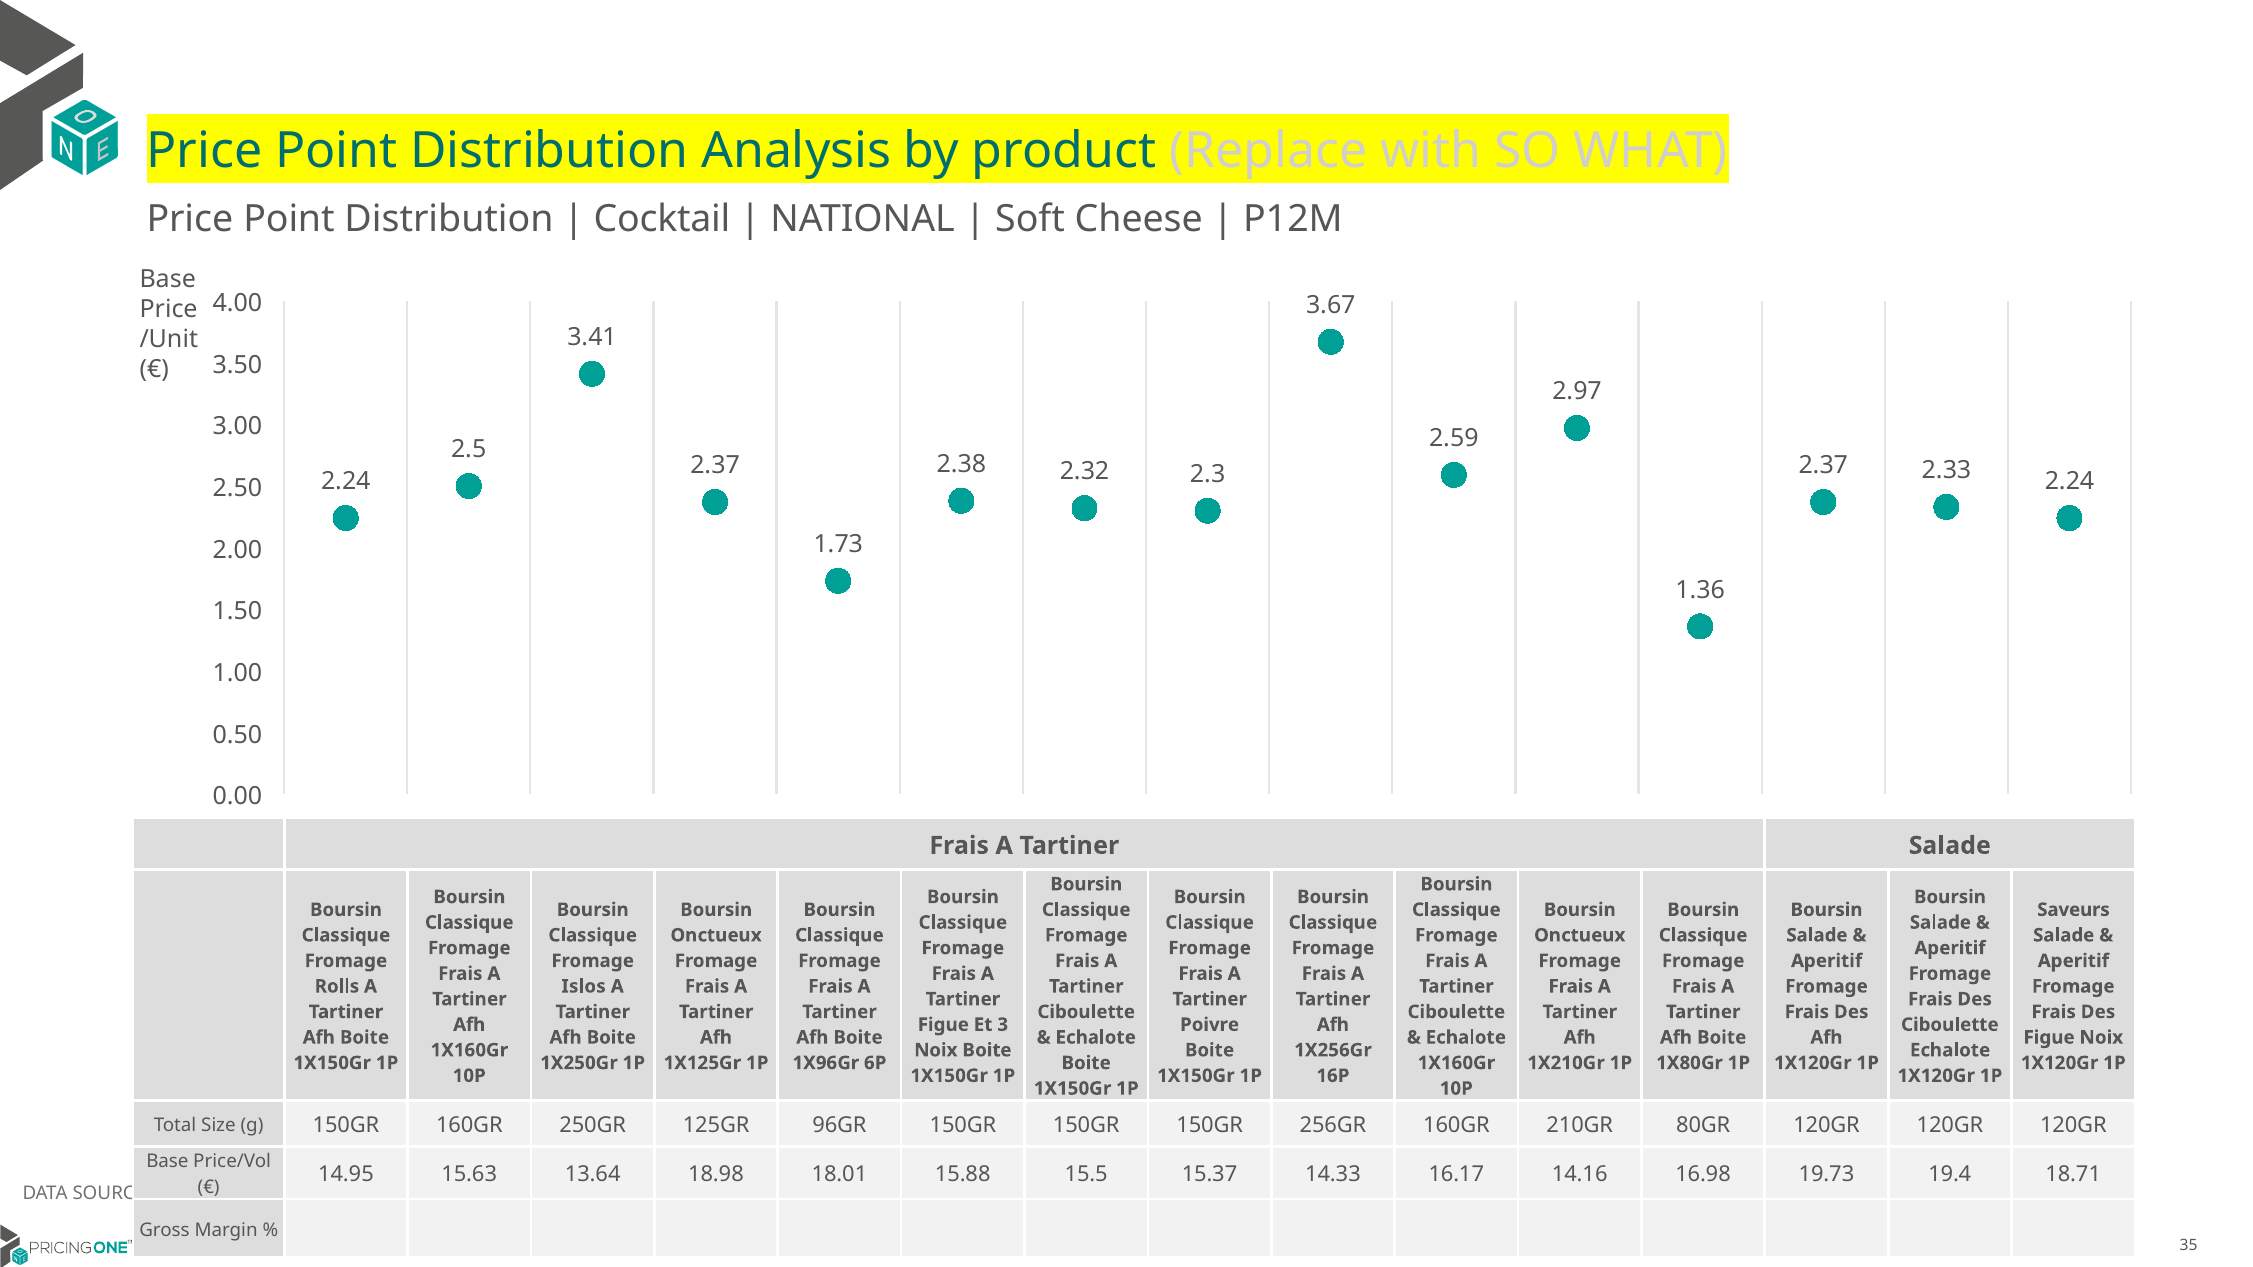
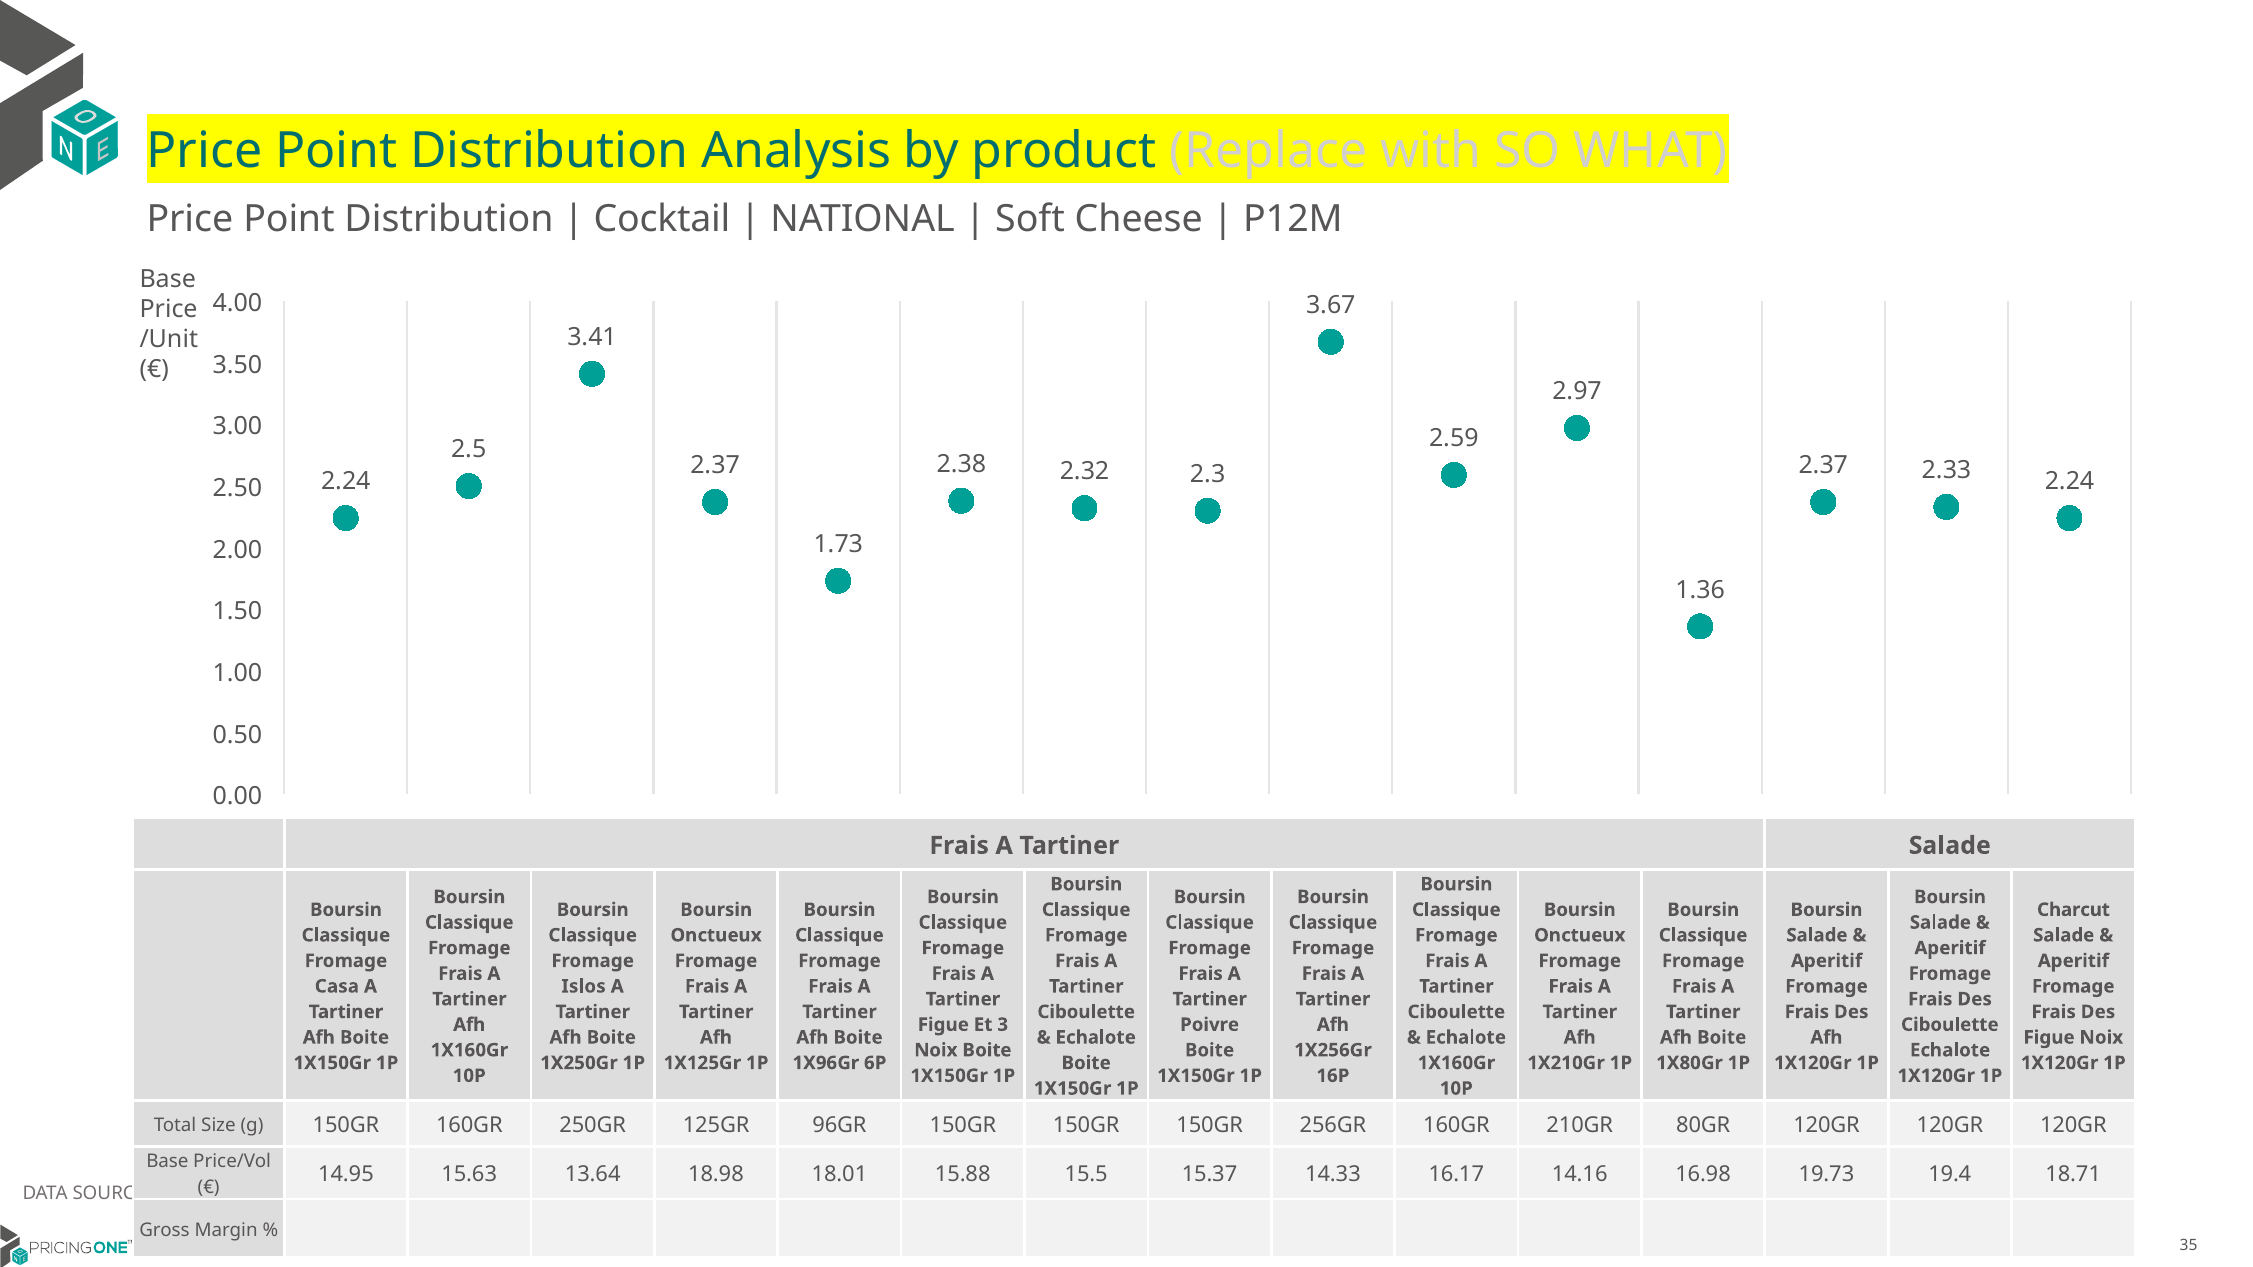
Saveurs: Saveurs -> Charcut
Rolls: Rolls -> Casa
